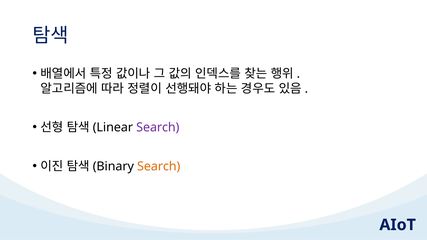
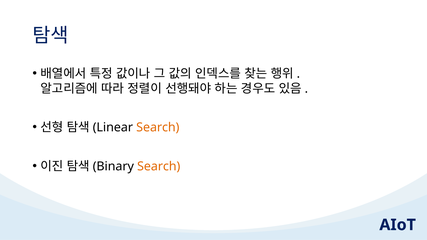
Search at (158, 128) colour: purple -> orange
